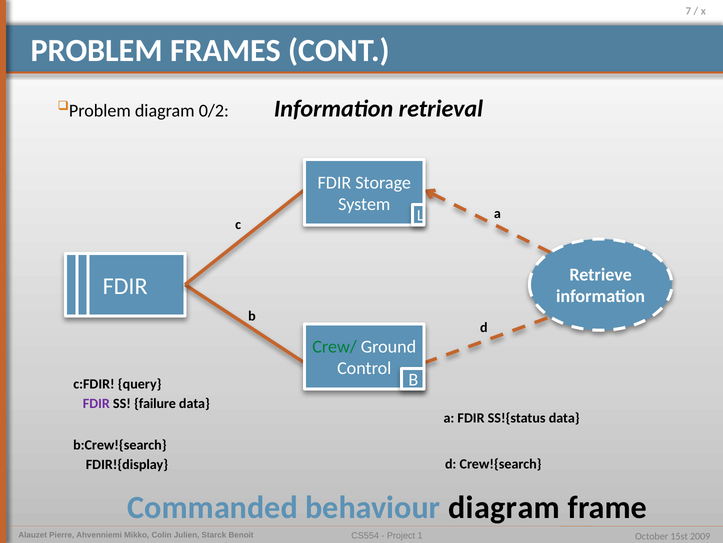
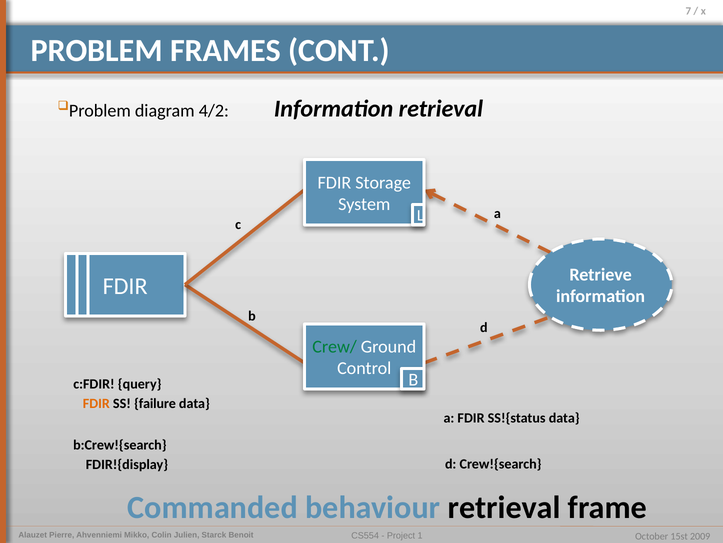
0/2: 0/2 -> 4/2
FDIR at (96, 403) colour: purple -> orange
behaviour diagram: diagram -> retrieval
